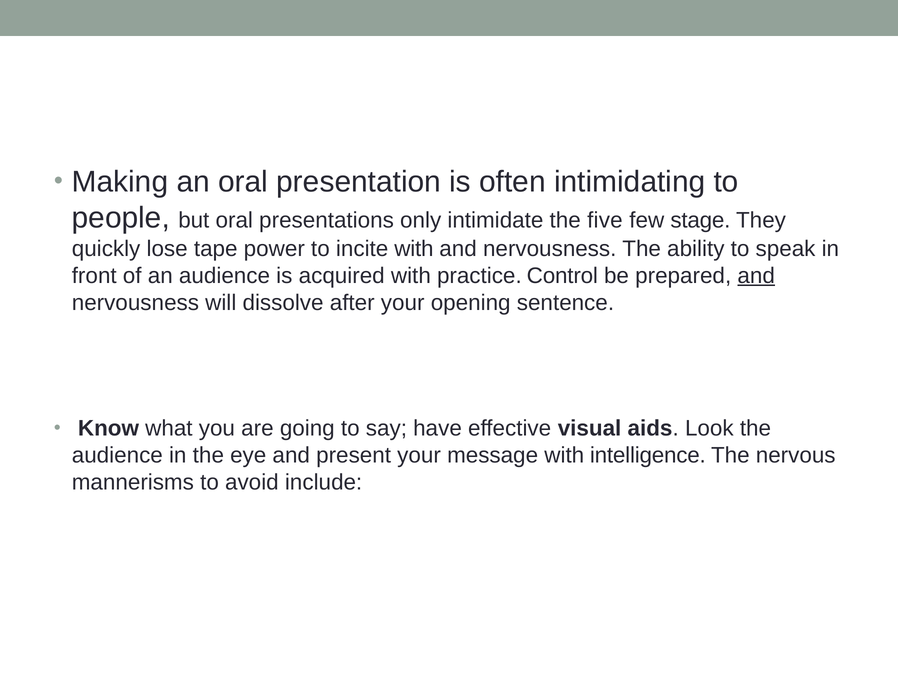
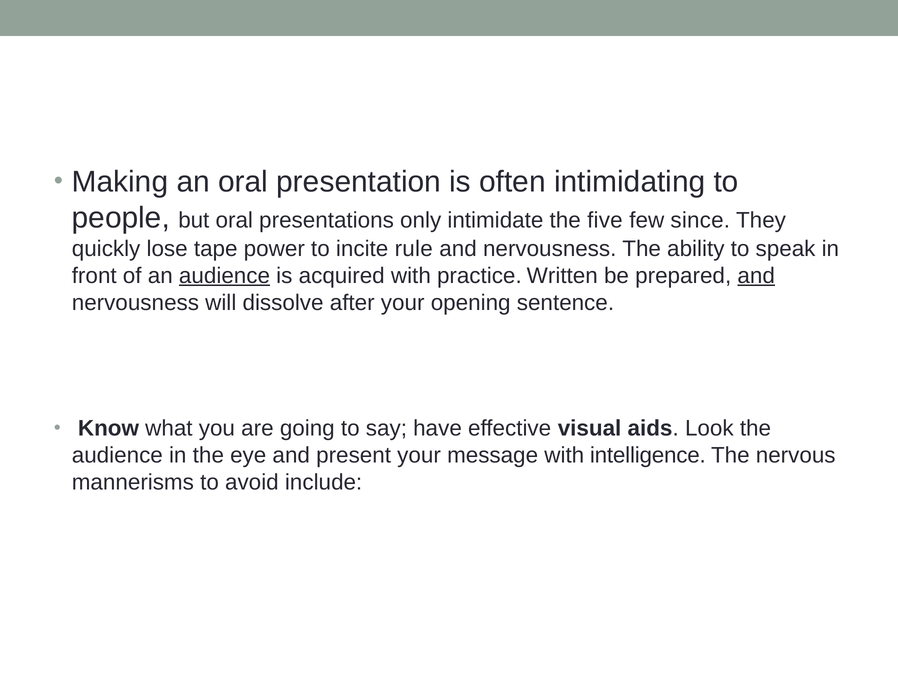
stage: stage -> since
incite with: with -> rule
audience at (225, 275) underline: none -> present
Control: Control -> Written
